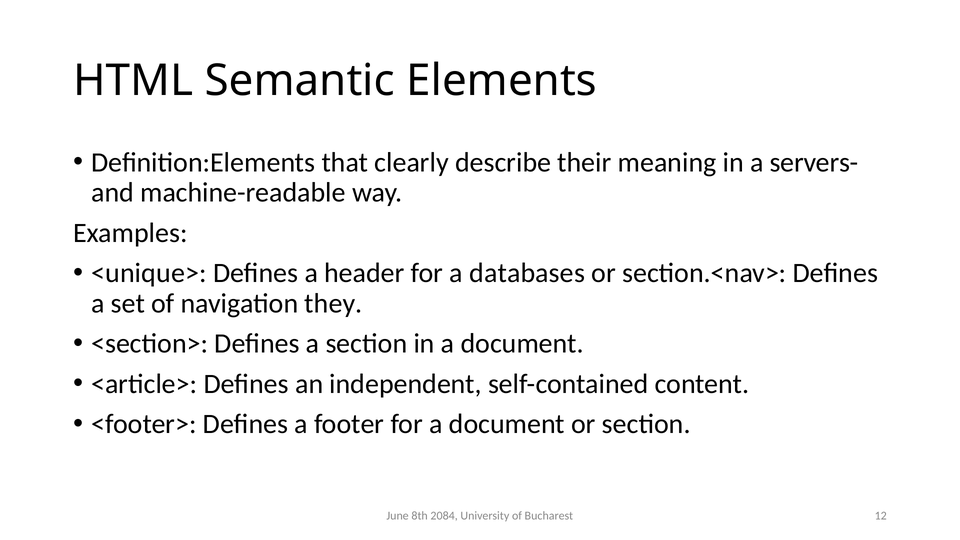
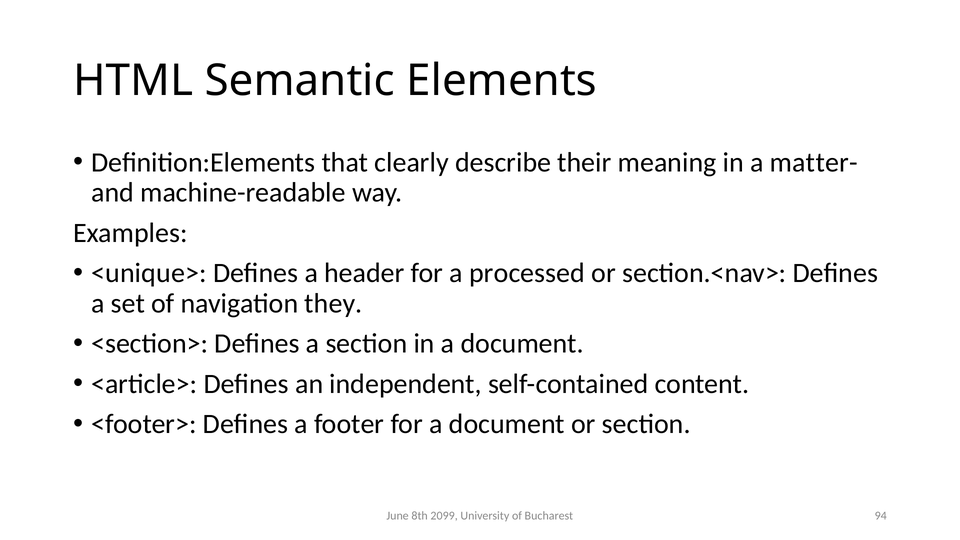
servers-: servers- -> matter-
databases: databases -> processed
2084: 2084 -> 2099
12: 12 -> 94
